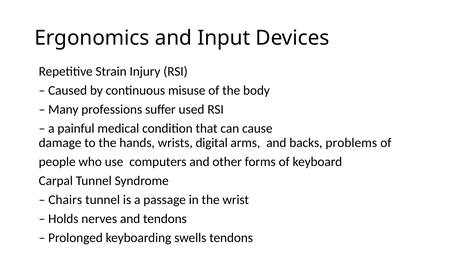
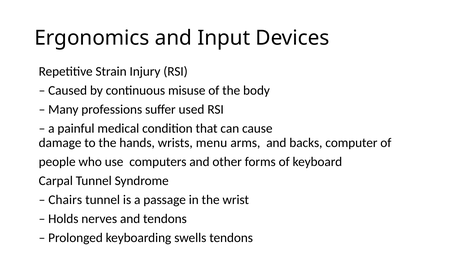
digital: digital -> menu
problems: problems -> computer
